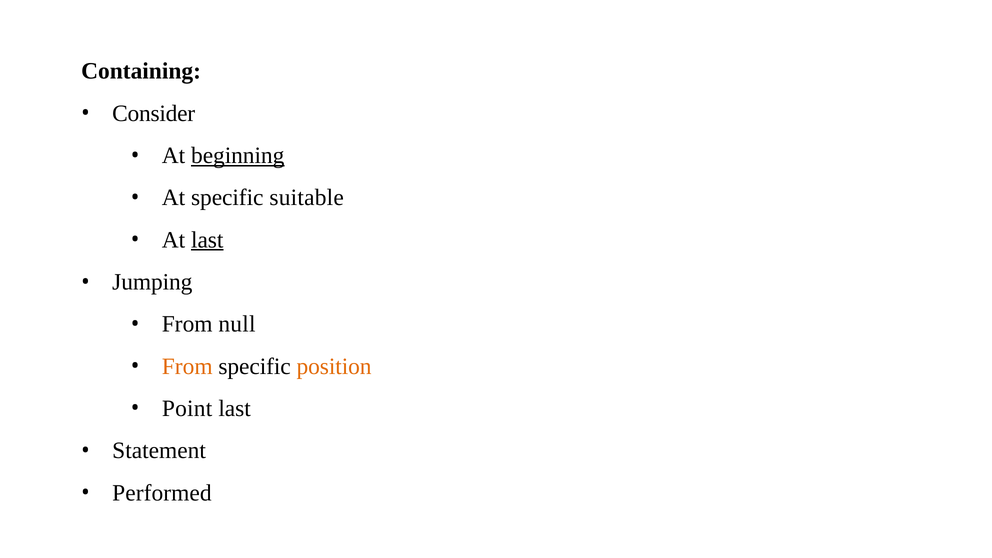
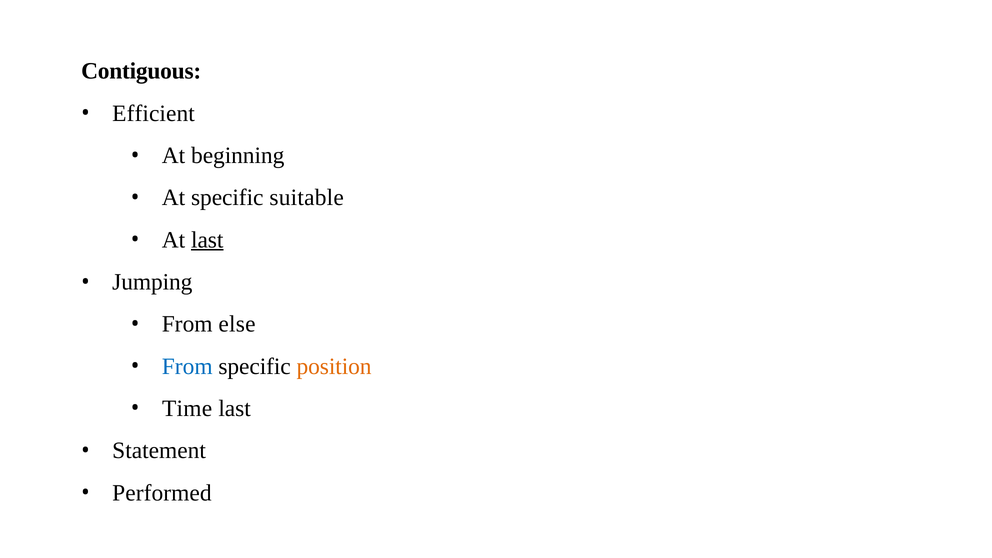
Containing: Containing -> Contiguous
Consider: Consider -> Efficient
beginning underline: present -> none
null: null -> else
From at (187, 366) colour: orange -> blue
Point: Point -> Time
